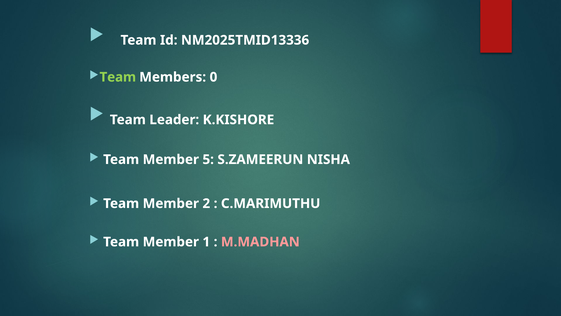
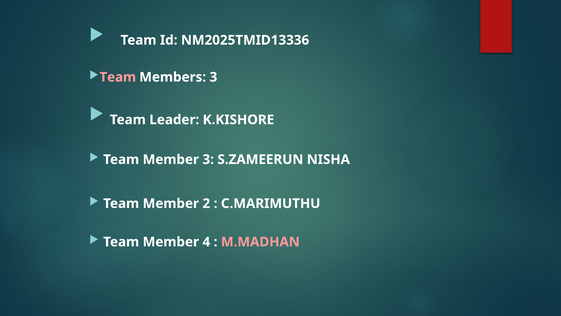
Team at (118, 77) colour: light green -> pink
Members 0: 0 -> 3
Member 5: 5 -> 3
1: 1 -> 4
